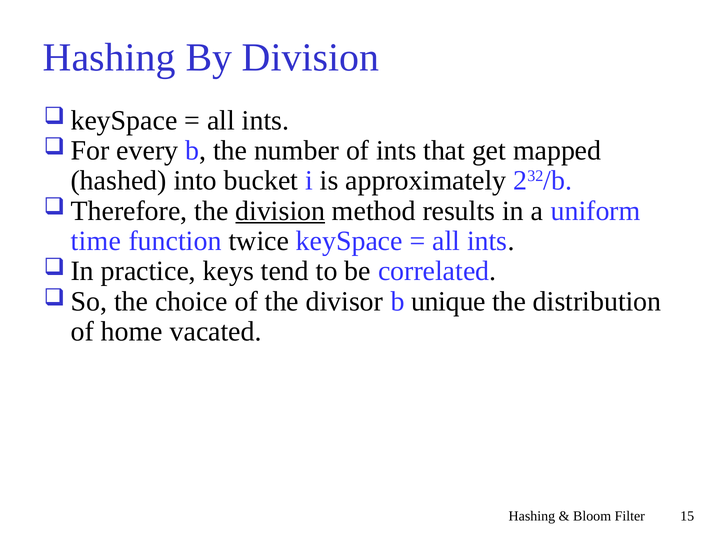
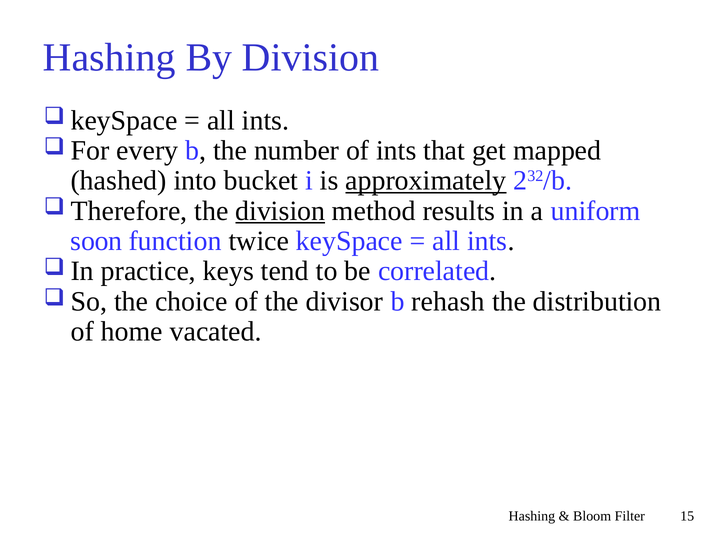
approximately underline: none -> present
time: time -> soon
unique: unique -> rehash
